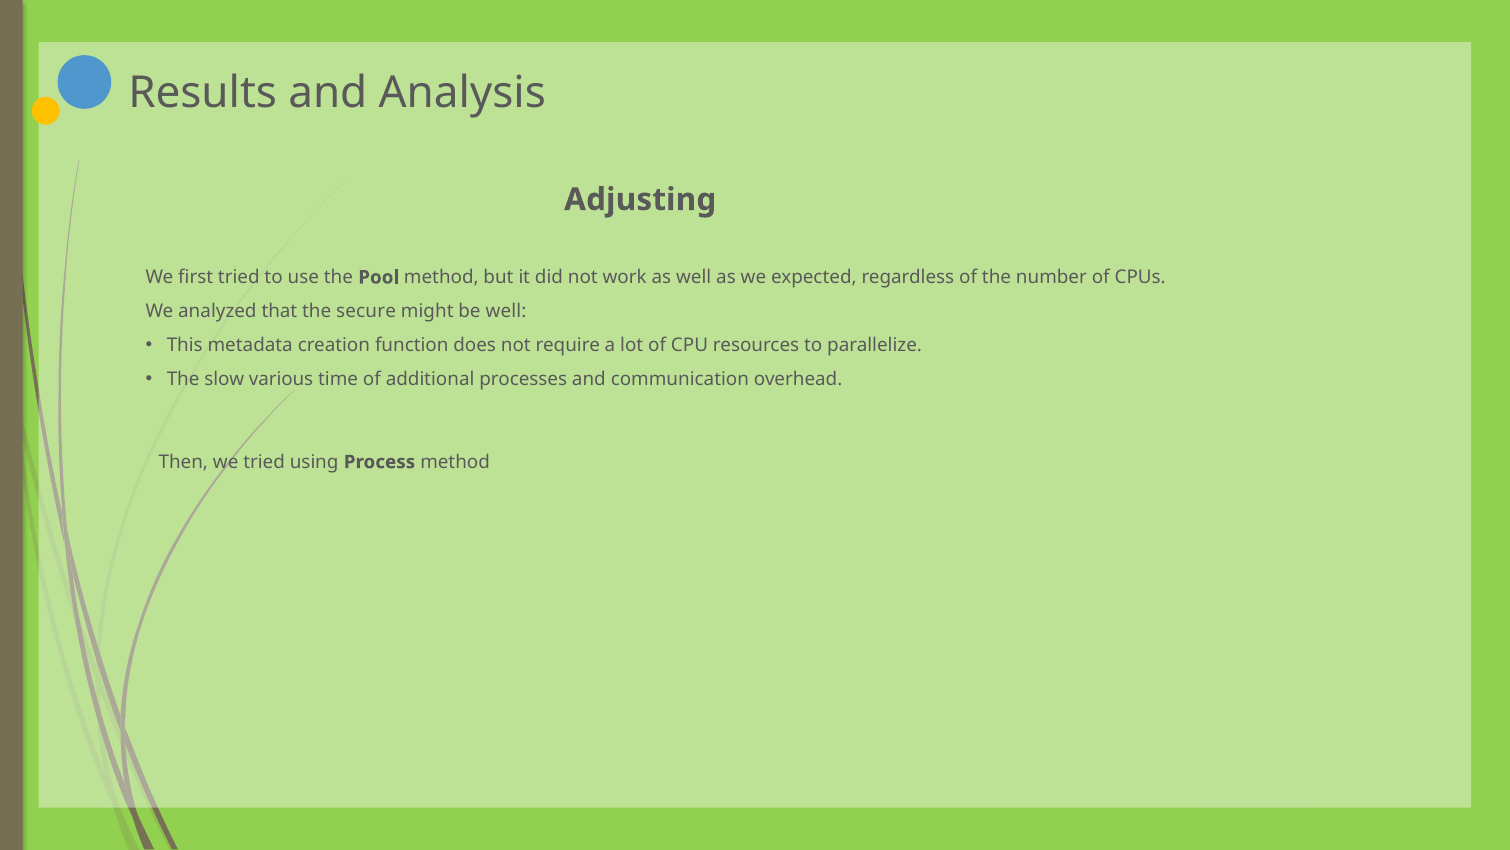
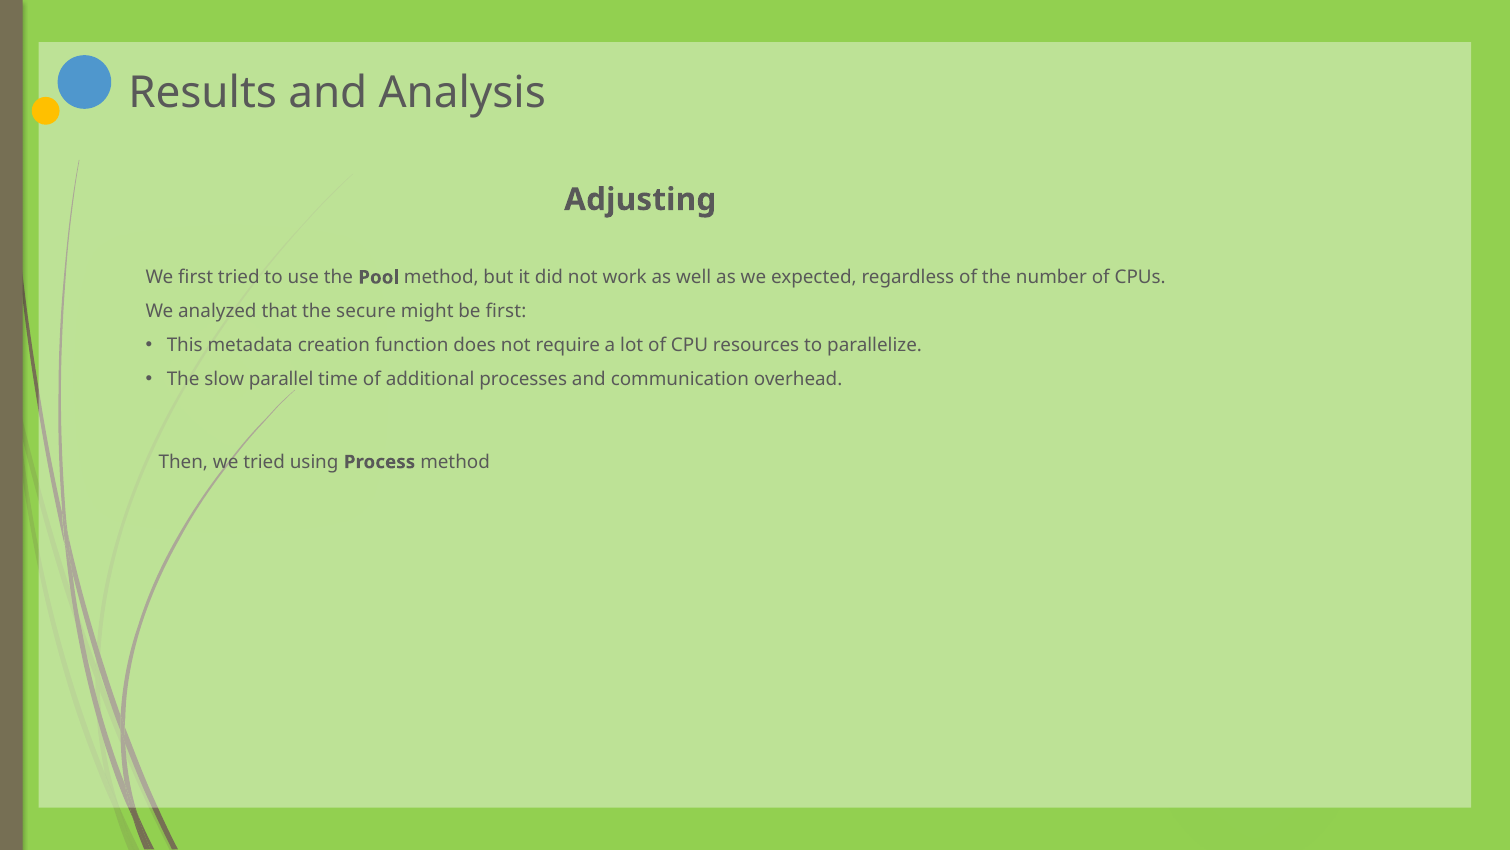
be well: well -> first
various: various -> parallel
